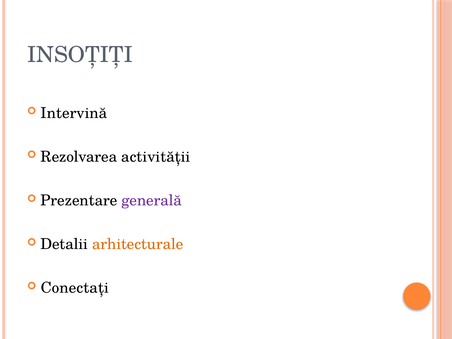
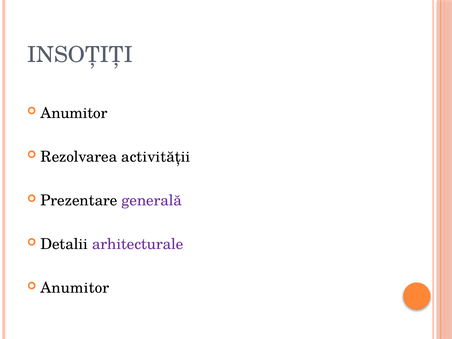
Intervină at (74, 113): Intervină -> Anumitor
arhitecturale colour: orange -> purple
Conectaţi at (75, 288): Conectaţi -> Anumitor
